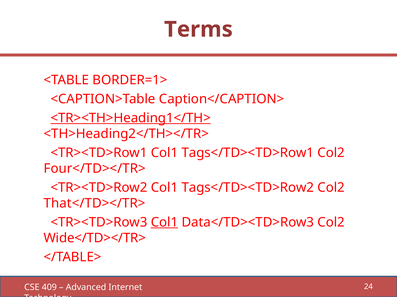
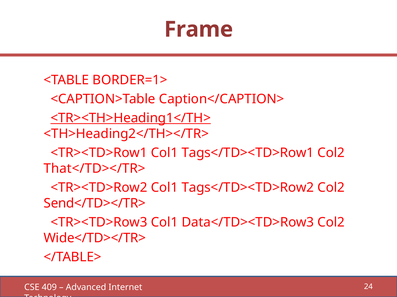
Terms: Terms -> Frame
Four</TD></TR>: Four</TD></TR> -> That</TD></TR>
That</TD></TR>: That</TD></TR> -> Send</TD></TR>
Col1 at (164, 223) underline: present -> none
